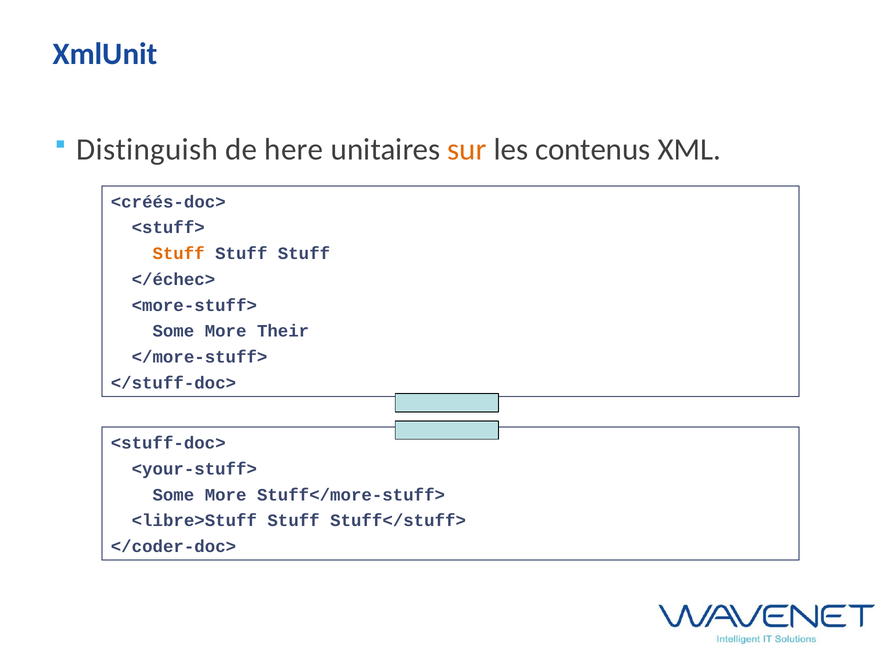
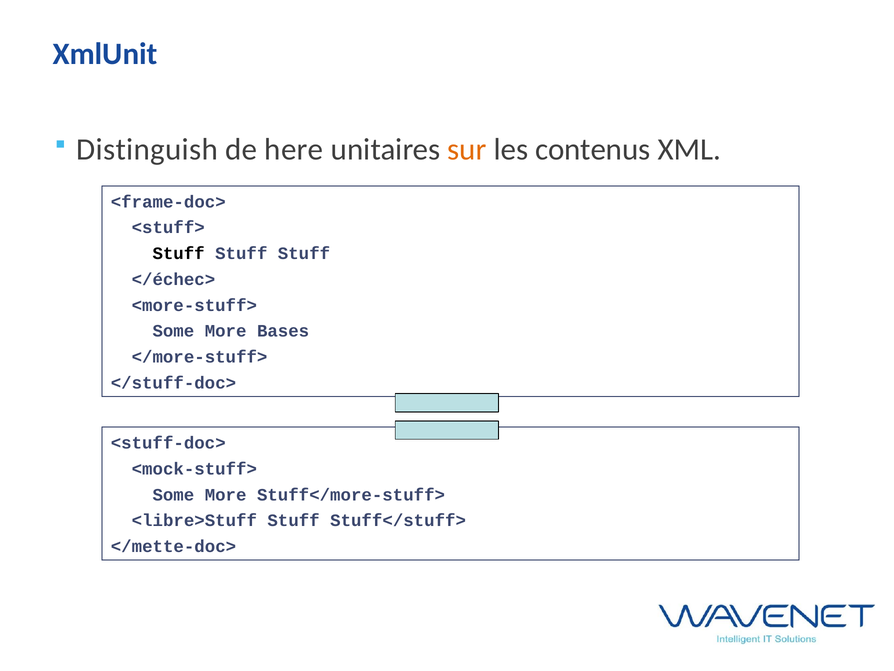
<créés-doc>: <créés-doc> -> <frame-doc>
Stuff at (179, 253) colour: orange -> black
Their: Their -> Bases
<your-stuff>: <your-stuff> -> <mock-stuff>
</coder-doc>: </coder-doc> -> </mette-doc>
